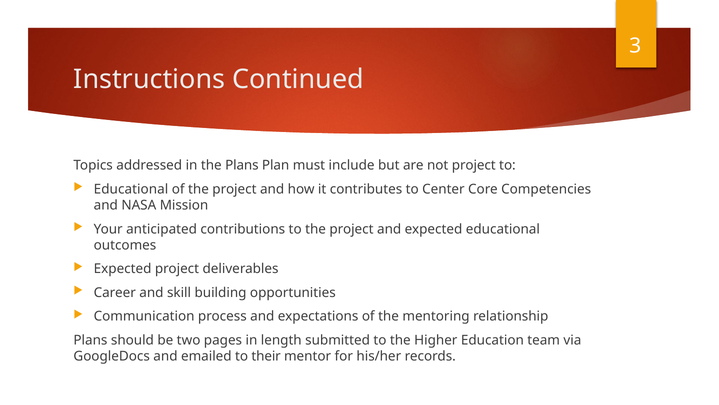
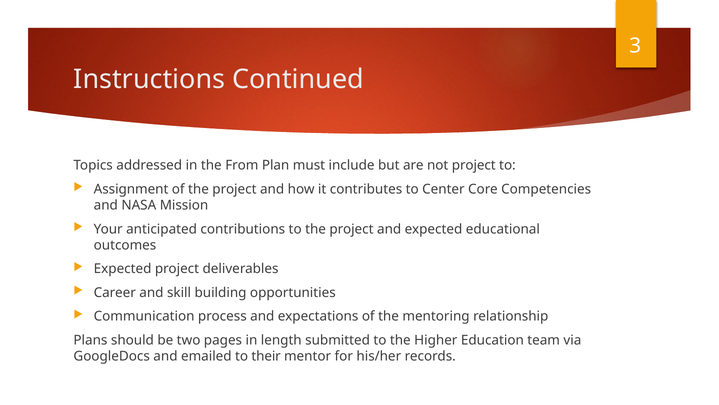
the Plans: Plans -> From
Educational at (131, 189): Educational -> Assignment
